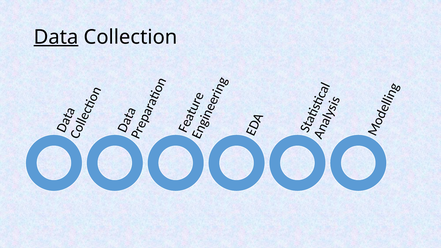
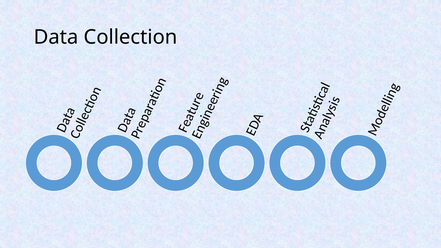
Data underline: present -> none
